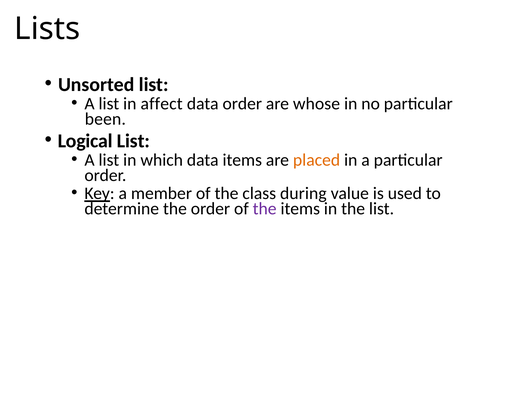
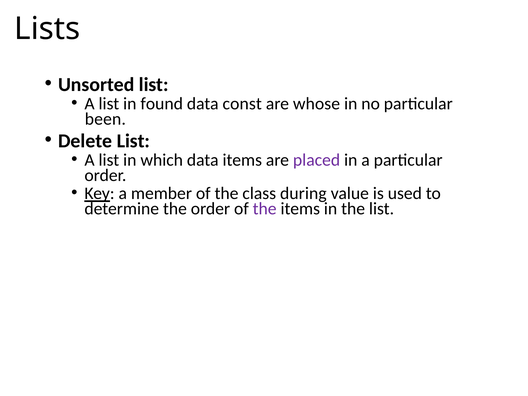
affect: affect -> found
data order: order -> const
Logical: Logical -> Delete
placed colour: orange -> purple
